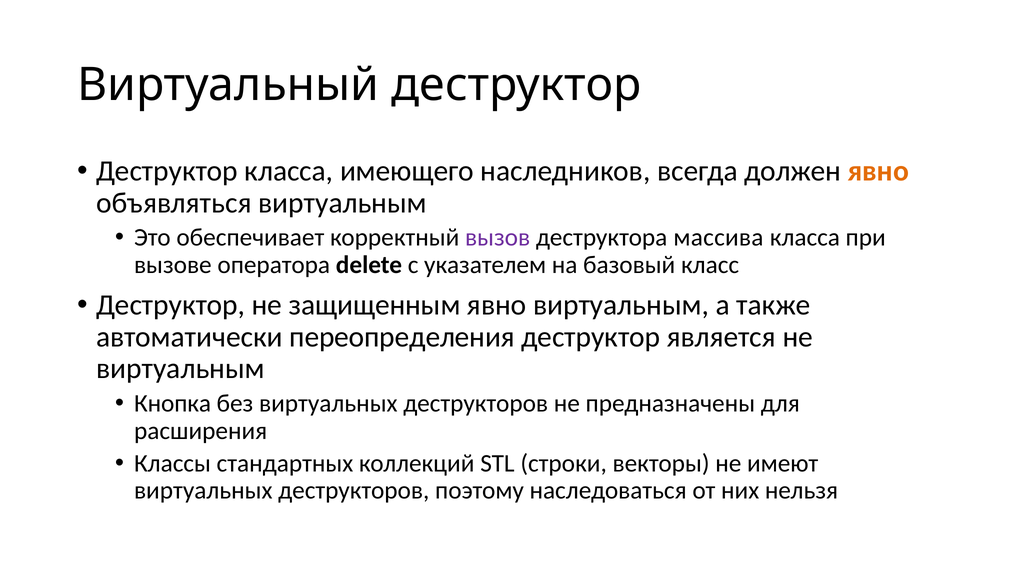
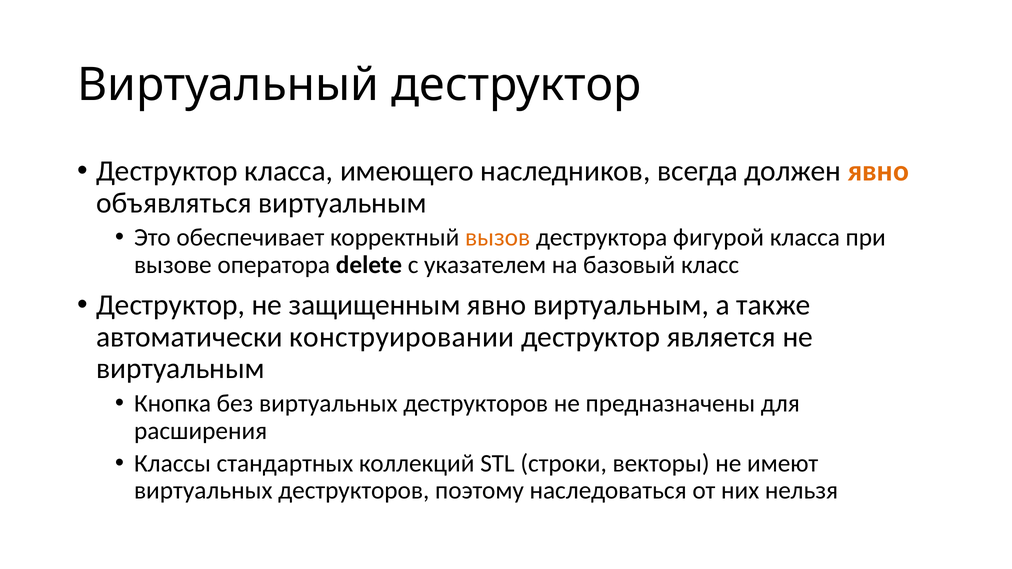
вызов colour: purple -> orange
массива: массива -> фигурой
переопределения: переопределения -> конструировании
